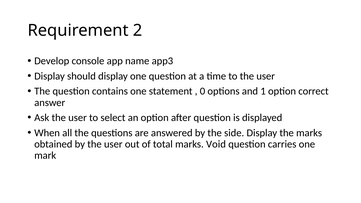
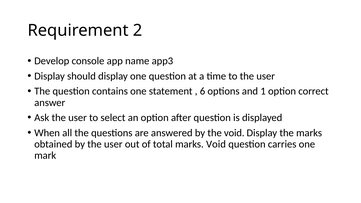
0: 0 -> 6
the side: side -> void
